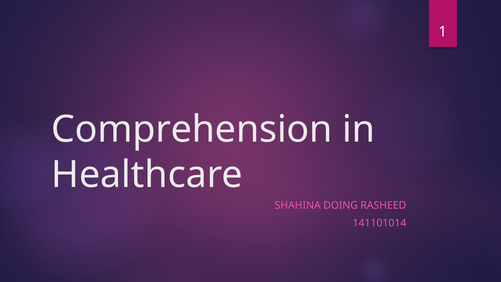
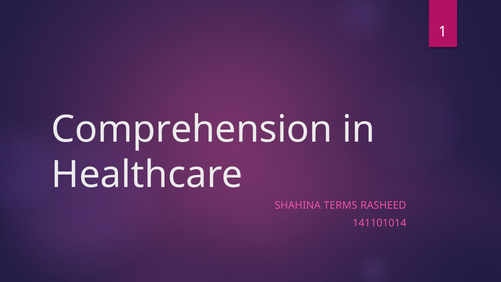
DOING: DOING -> TERMS
